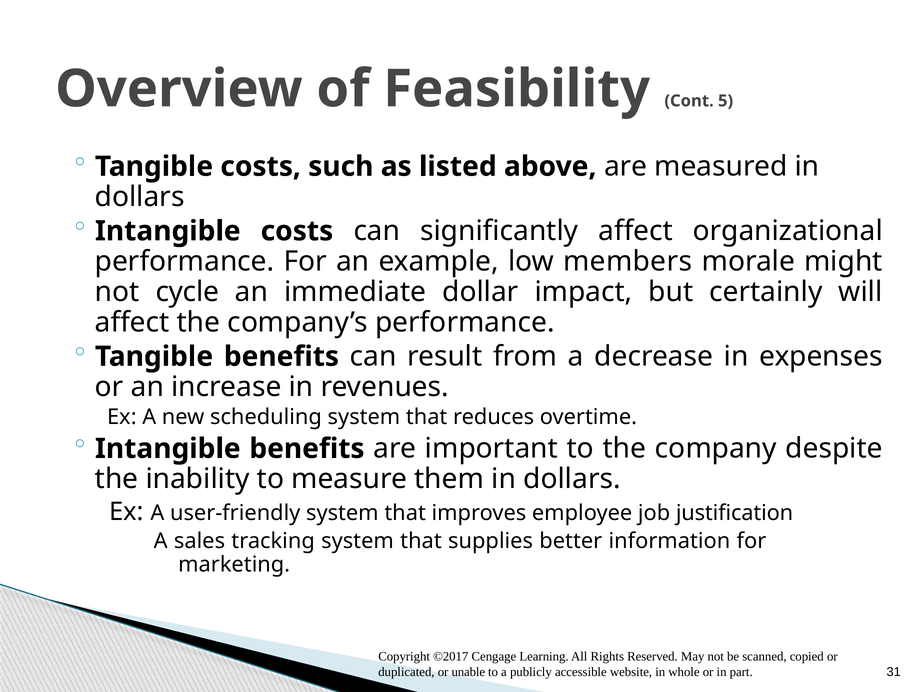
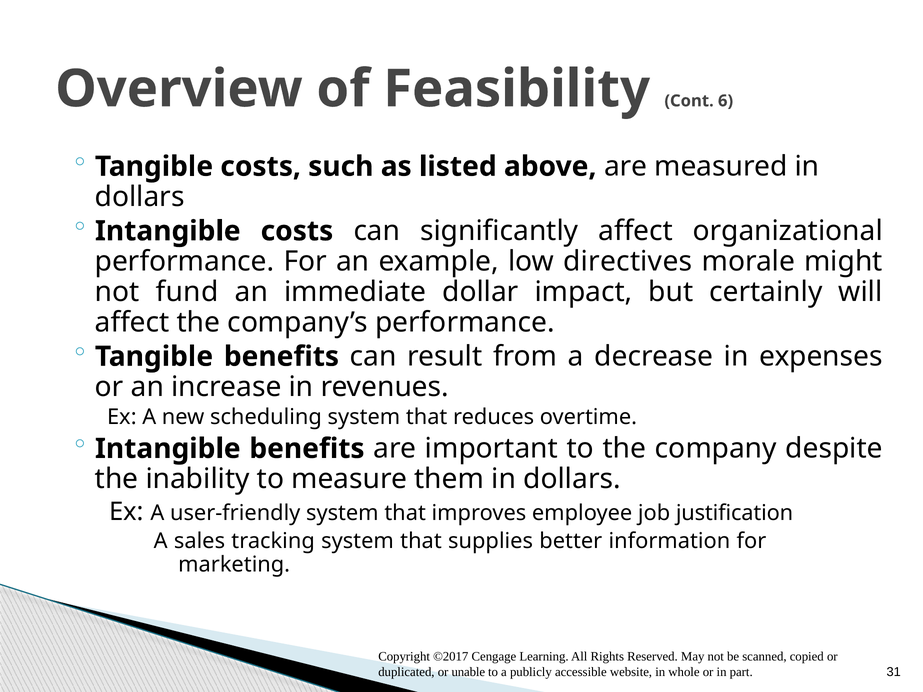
5: 5 -> 6
members: members -> directives
cycle: cycle -> fund
